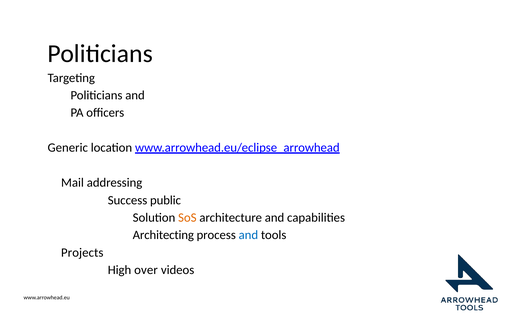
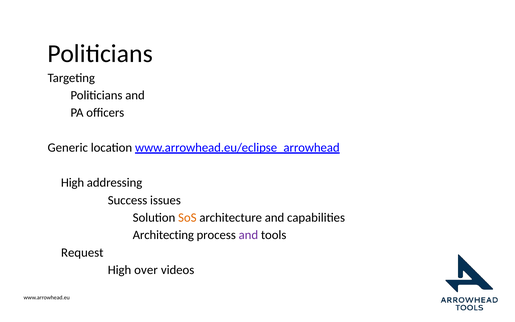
Mail at (72, 183): Mail -> High
public: public -> issues
and at (248, 235) colour: blue -> purple
Projects: Projects -> Request
